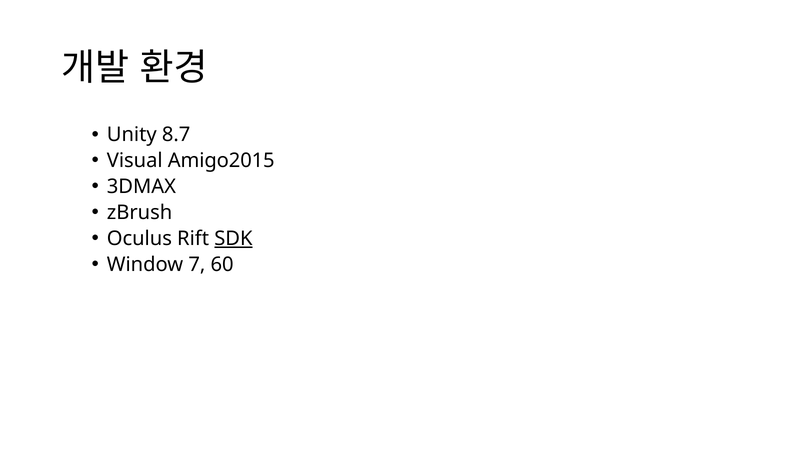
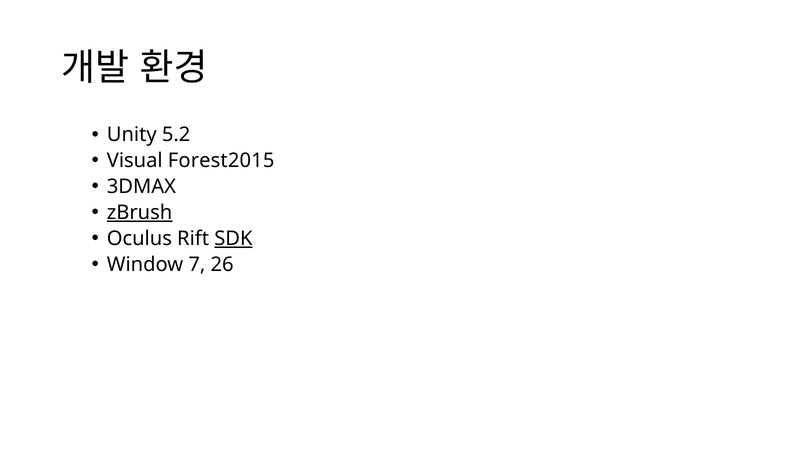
8.7: 8.7 -> 5.2
Amigo2015: Amigo2015 -> Forest2015
zBrush underline: none -> present
60: 60 -> 26
